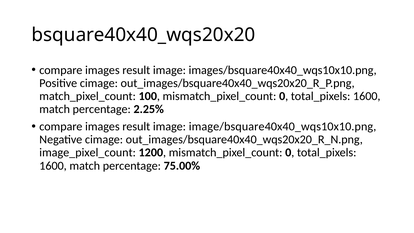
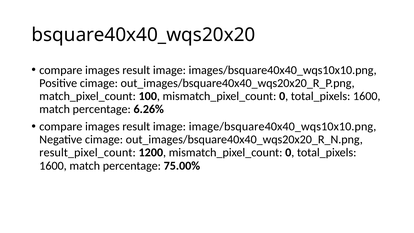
2.25%: 2.25% -> 6.26%
image_pixel_count: image_pixel_count -> result_pixel_count
